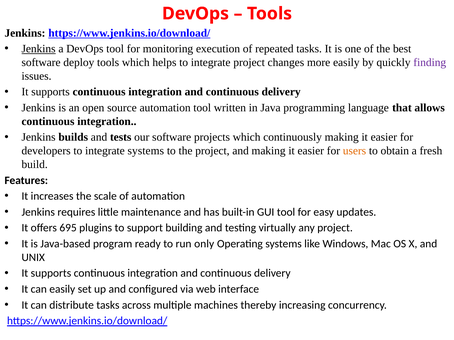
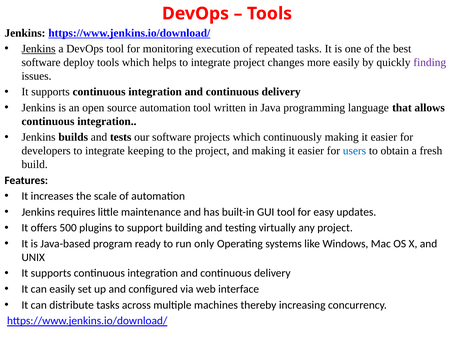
integrate systems: systems -> keeping
users colour: orange -> blue
695: 695 -> 500
